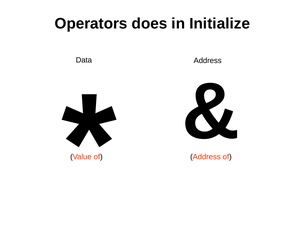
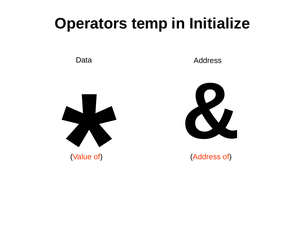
does: does -> temp
